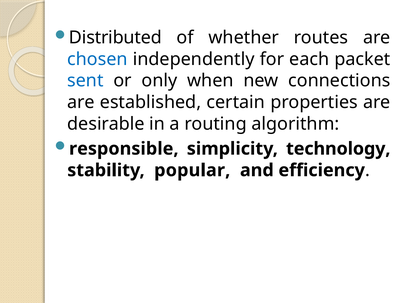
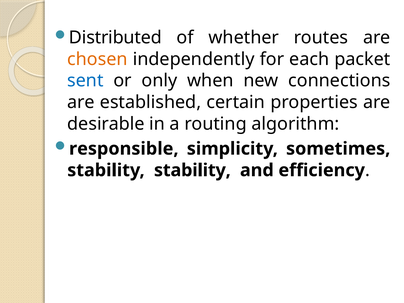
chosen colour: blue -> orange
technology: technology -> sometimes
stability popular: popular -> stability
